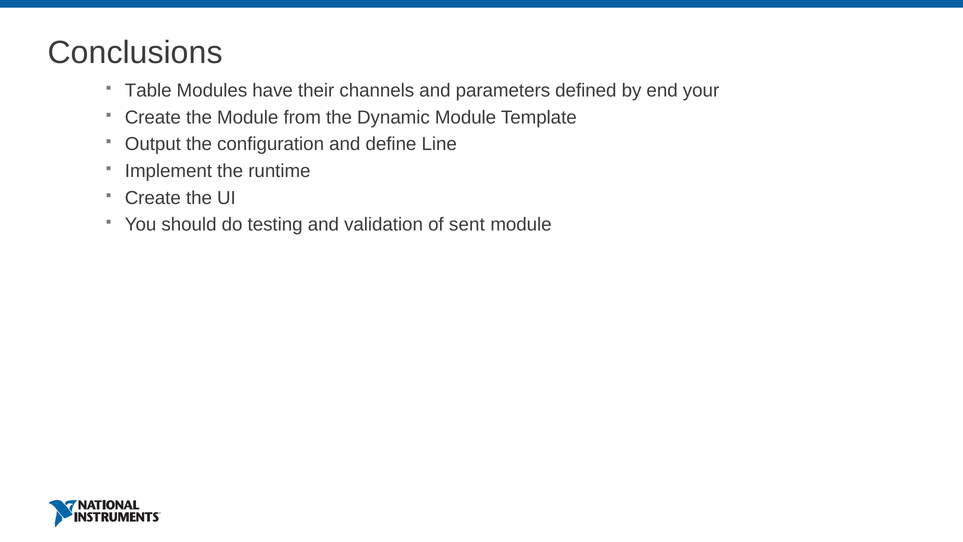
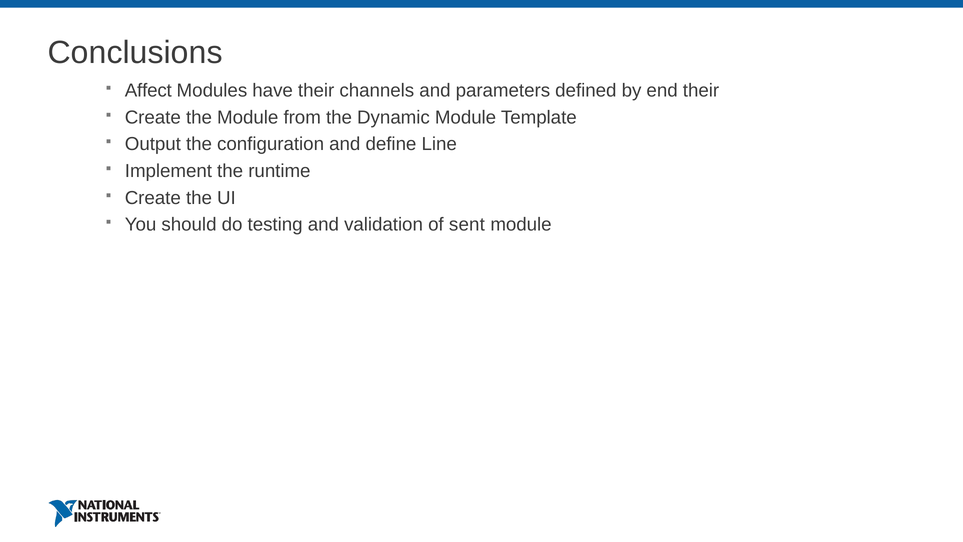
Table: Table -> Affect
end your: your -> their
